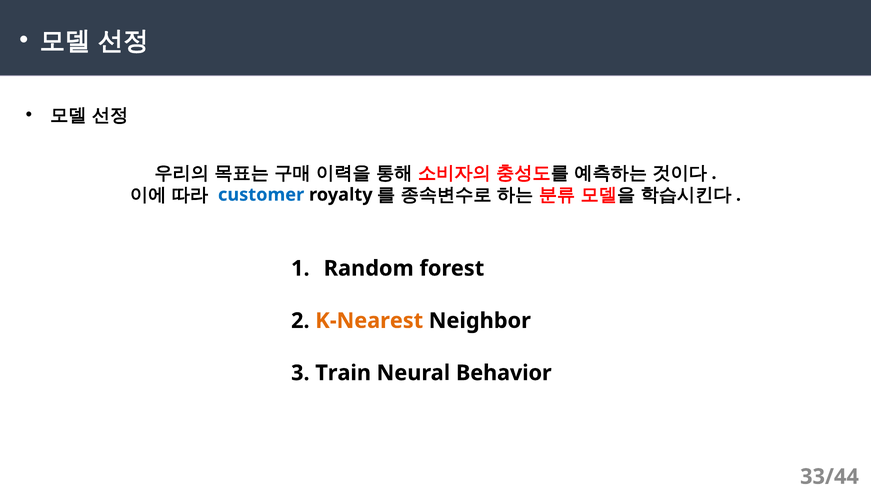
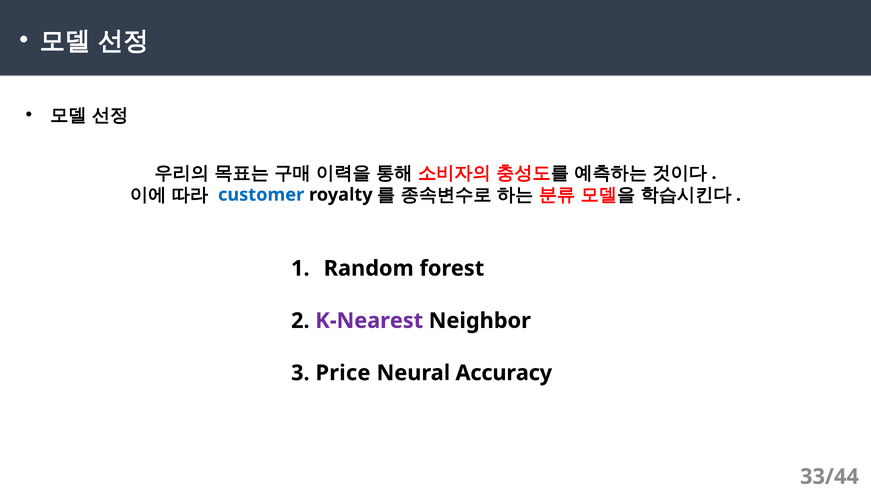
K-Nearest colour: orange -> purple
Train: Train -> Price
Behavior: Behavior -> Accuracy
